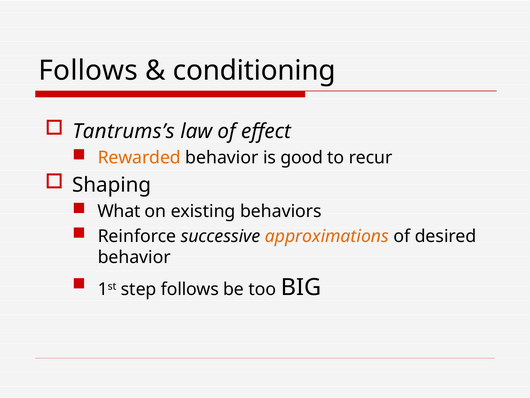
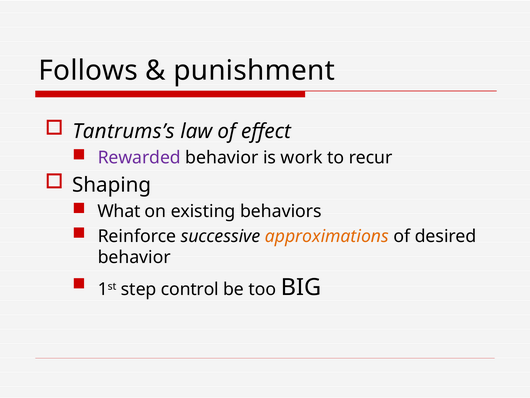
conditioning: conditioning -> punishment
Rewarded colour: orange -> purple
good: good -> work
step follows: follows -> control
